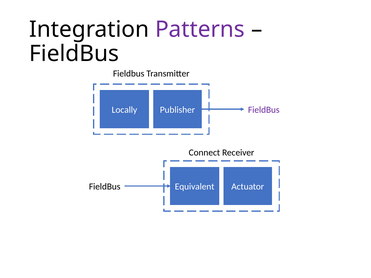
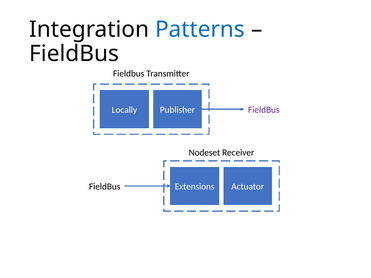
Patterns colour: purple -> blue
Connect: Connect -> Nodeset
Equivalent: Equivalent -> Extensions
